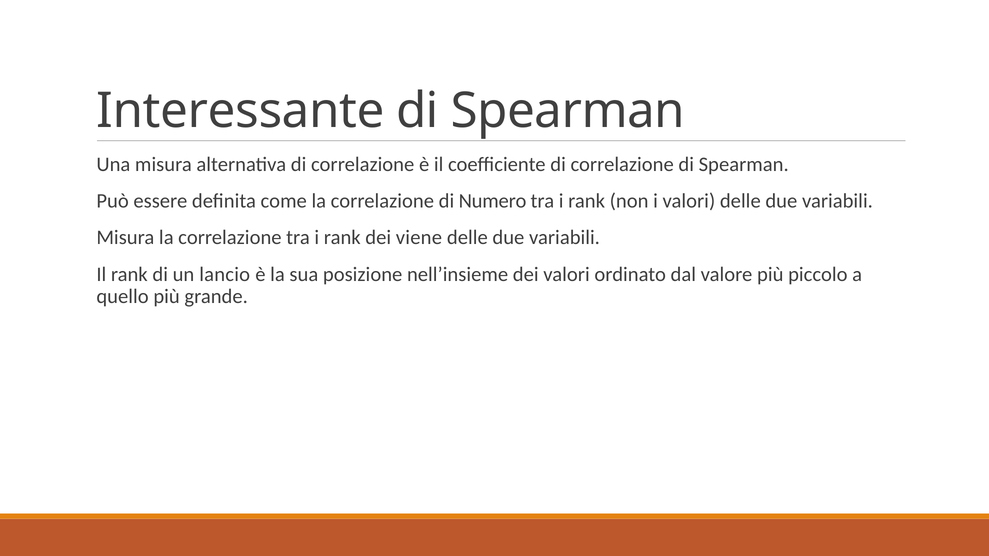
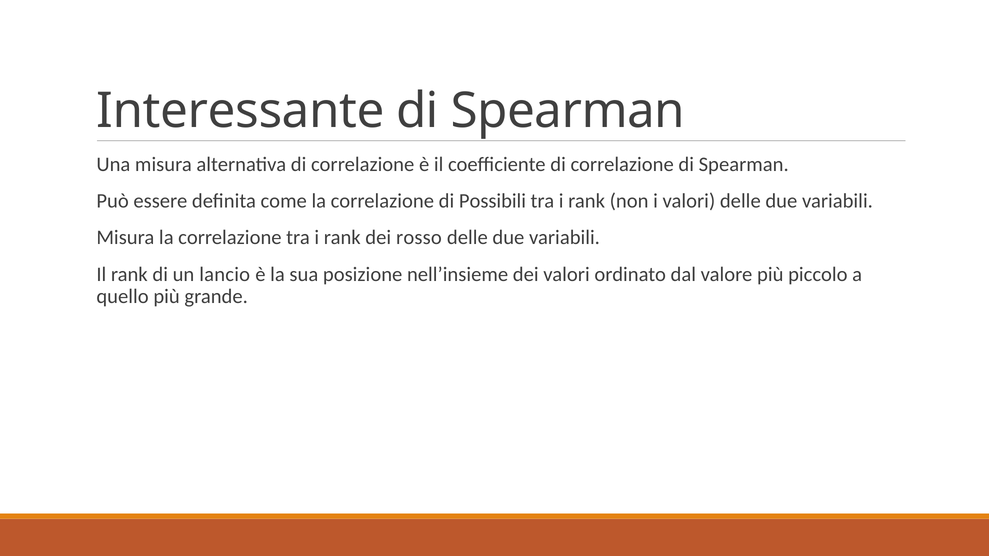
Numero: Numero -> Possibili
viene: viene -> rosso
